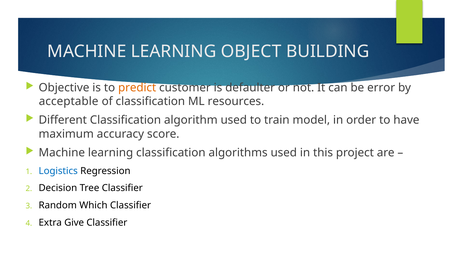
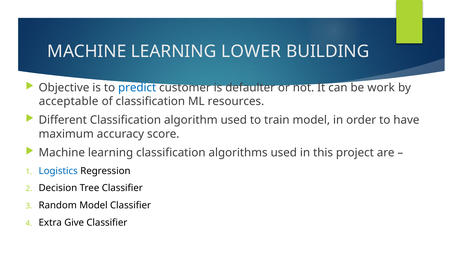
OBJECT: OBJECT -> LOWER
predict colour: orange -> blue
error: error -> work
Random Which: Which -> Model
